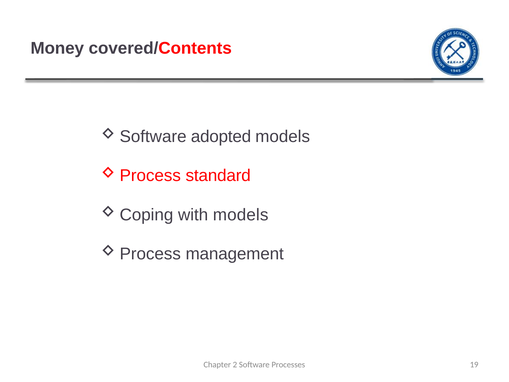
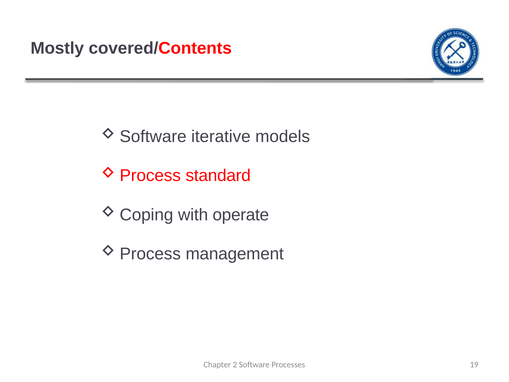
Money: Money -> Mostly
adopted: adopted -> iterative
with models: models -> operate
